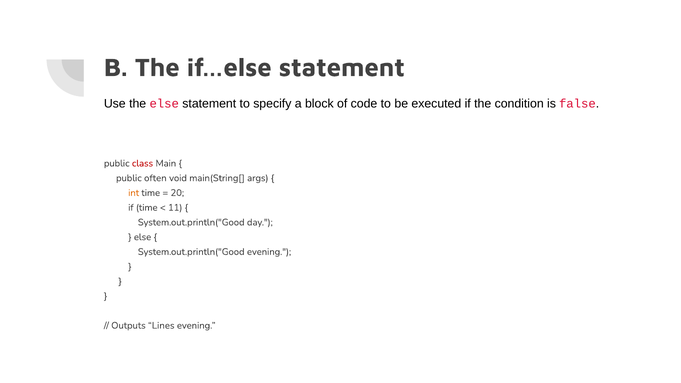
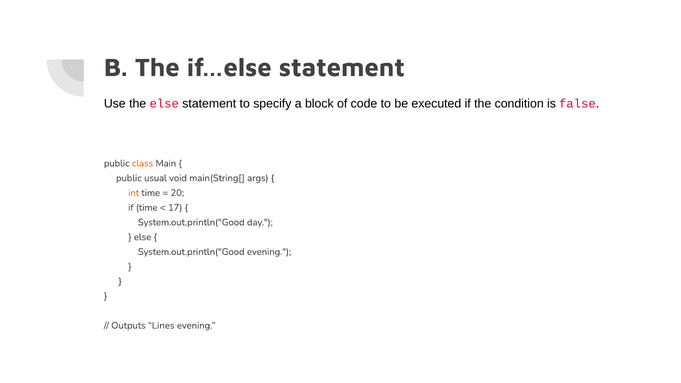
class colour: red -> orange
often: often -> usual
11: 11 -> 17
